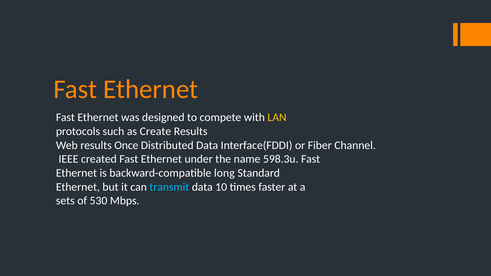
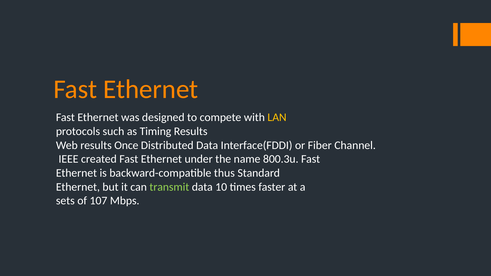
Create: Create -> Timing
598.3u: 598.3u -> 800.3u
long: long -> thus
transmit colour: light blue -> light green
530: 530 -> 107
